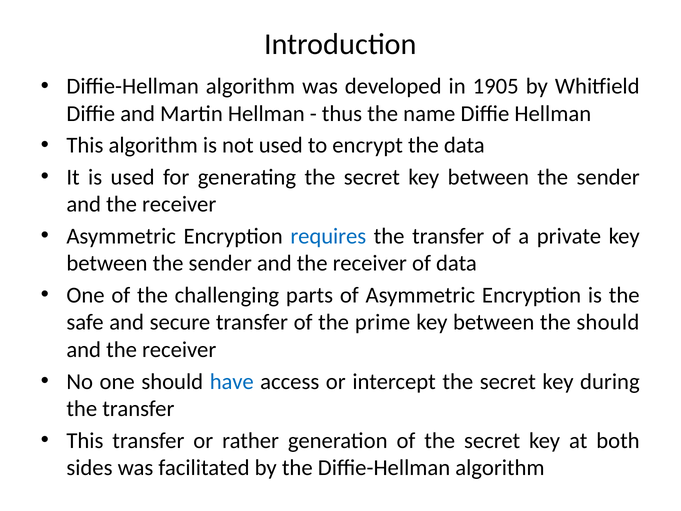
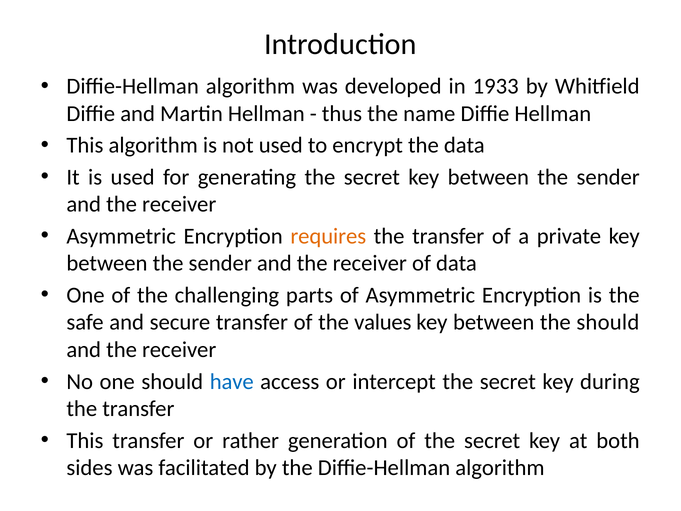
1905: 1905 -> 1933
requires colour: blue -> orange
prime: prime -> values
